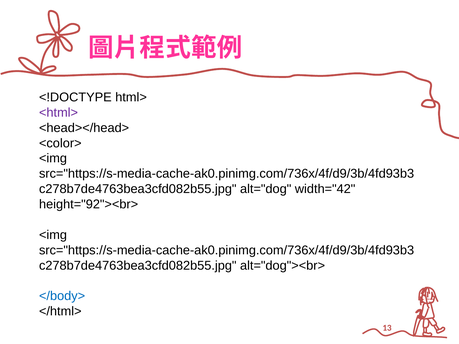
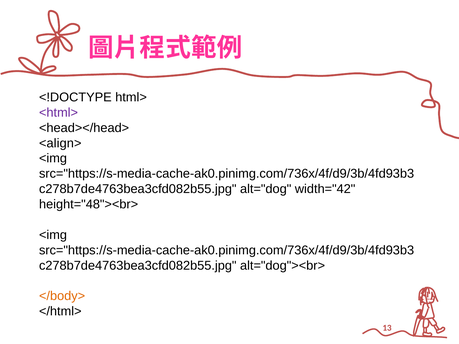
<color>: <color> -> <align>
height="92"><br>: height="92"><br> -> height="48"><br>
</body> colour: blue -> orange
